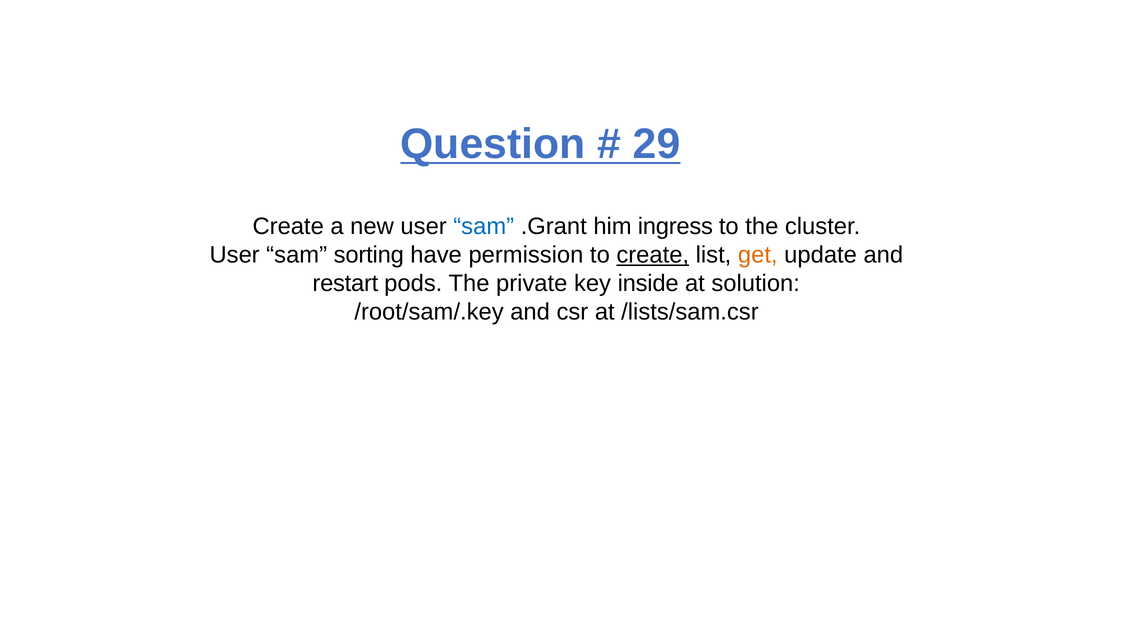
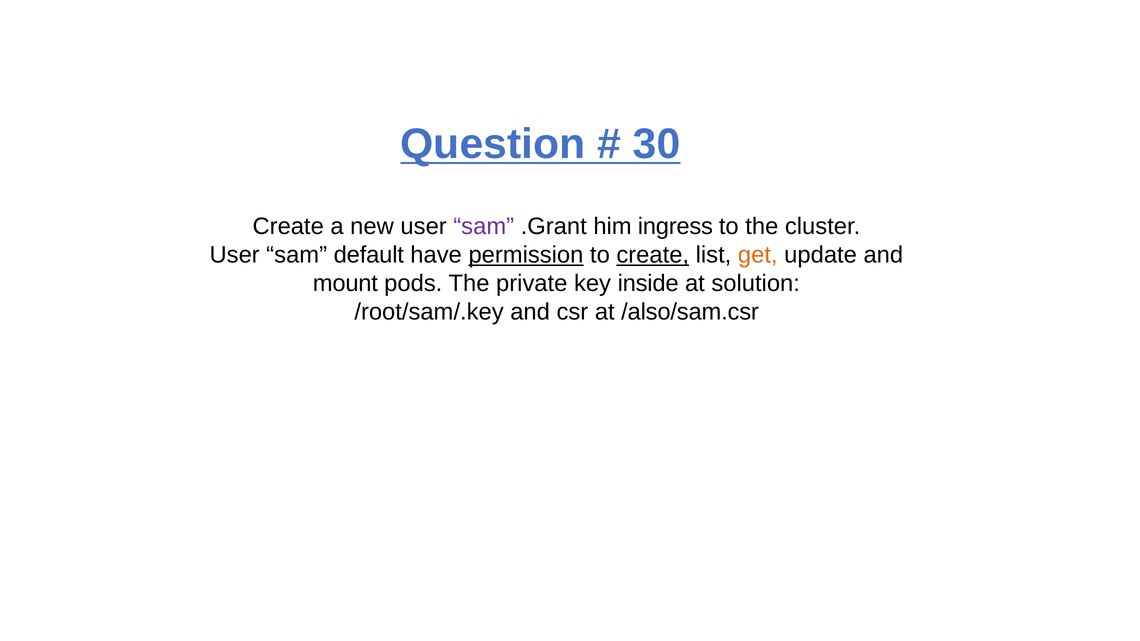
29: 29 -> 30
sam at (484, 227) colour: blue -> purple
sorting: sorting -> default
permission underline: none -> present
restart: restart -> mount
/lists/sam.csr: /lists/sam.csr -> /also/sam.csr
